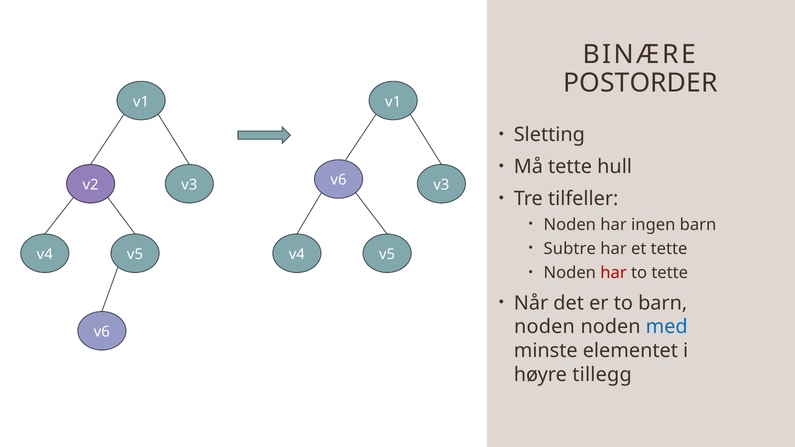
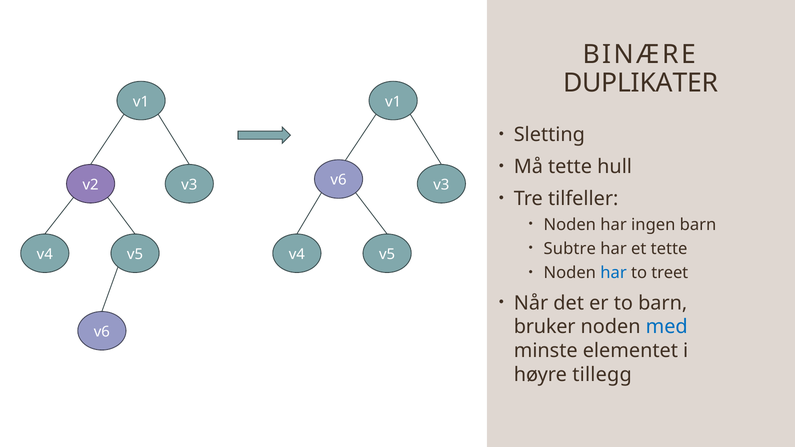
POSTORDER: POSTORDER -> DUPLIKATER
har at (614, 273) colour: red -> blue
to tette: tette -> treet
noden at (544, 327): noden -> bruker
